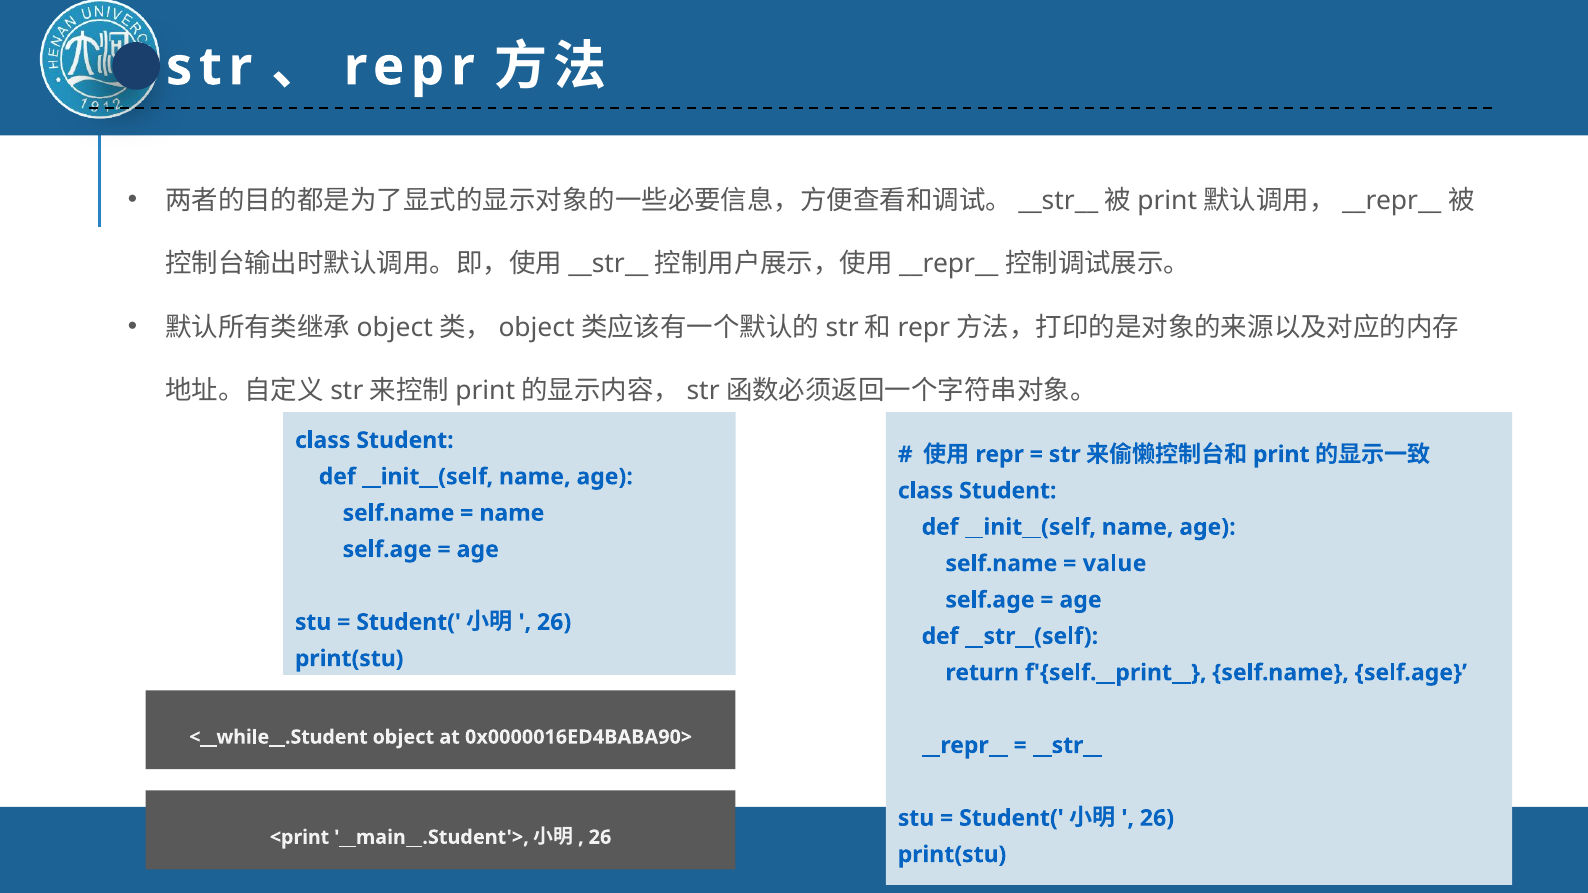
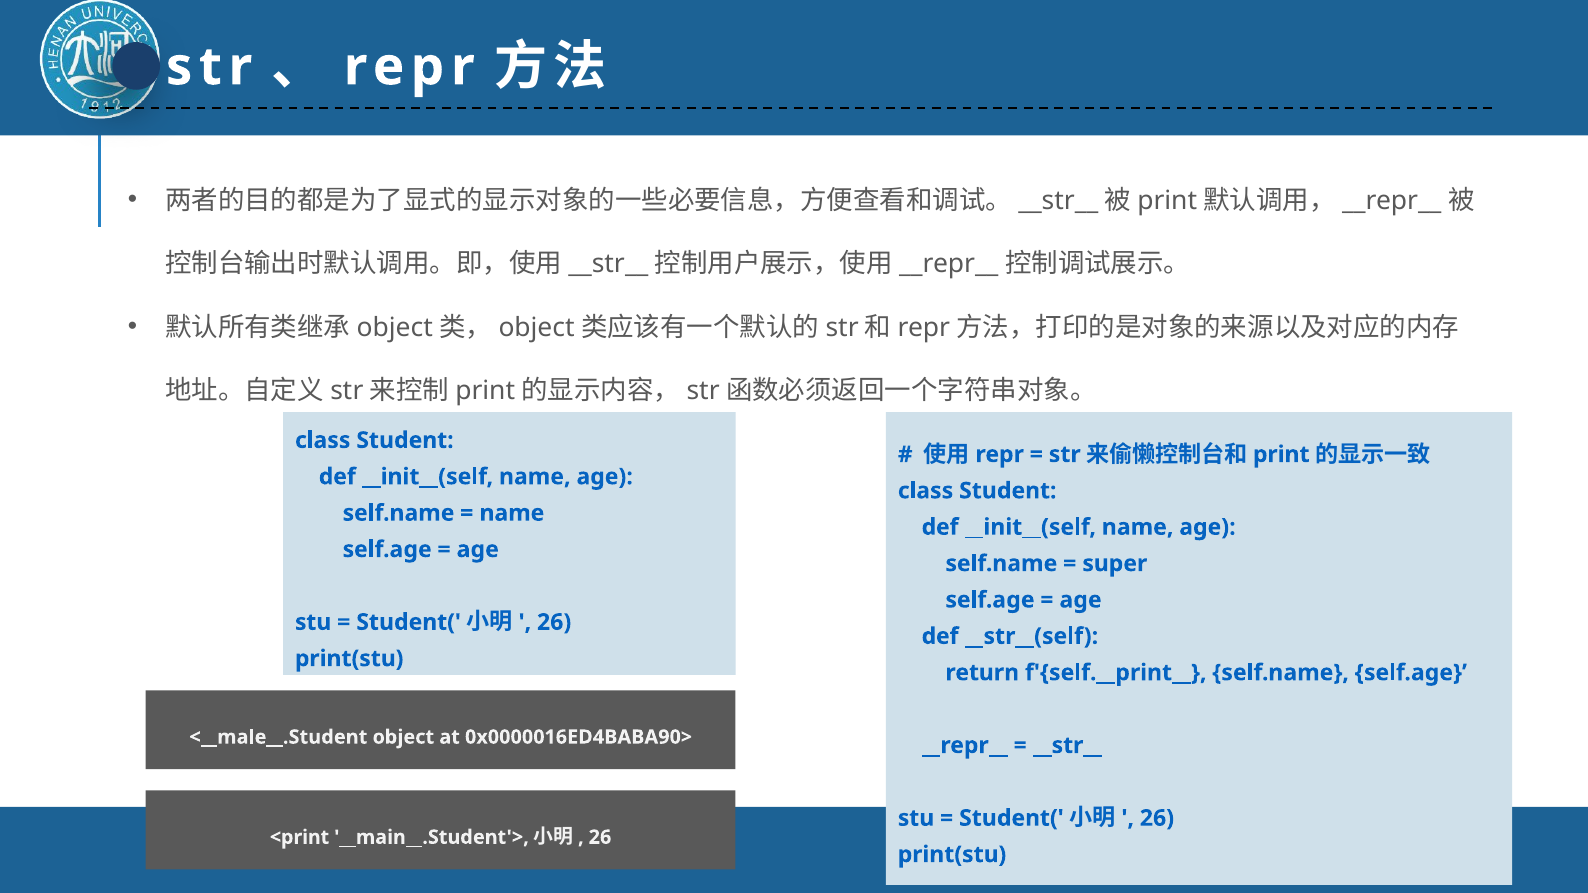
value: value -> super
<__while__.Student: <__while__.Student -> <__male__.Student
